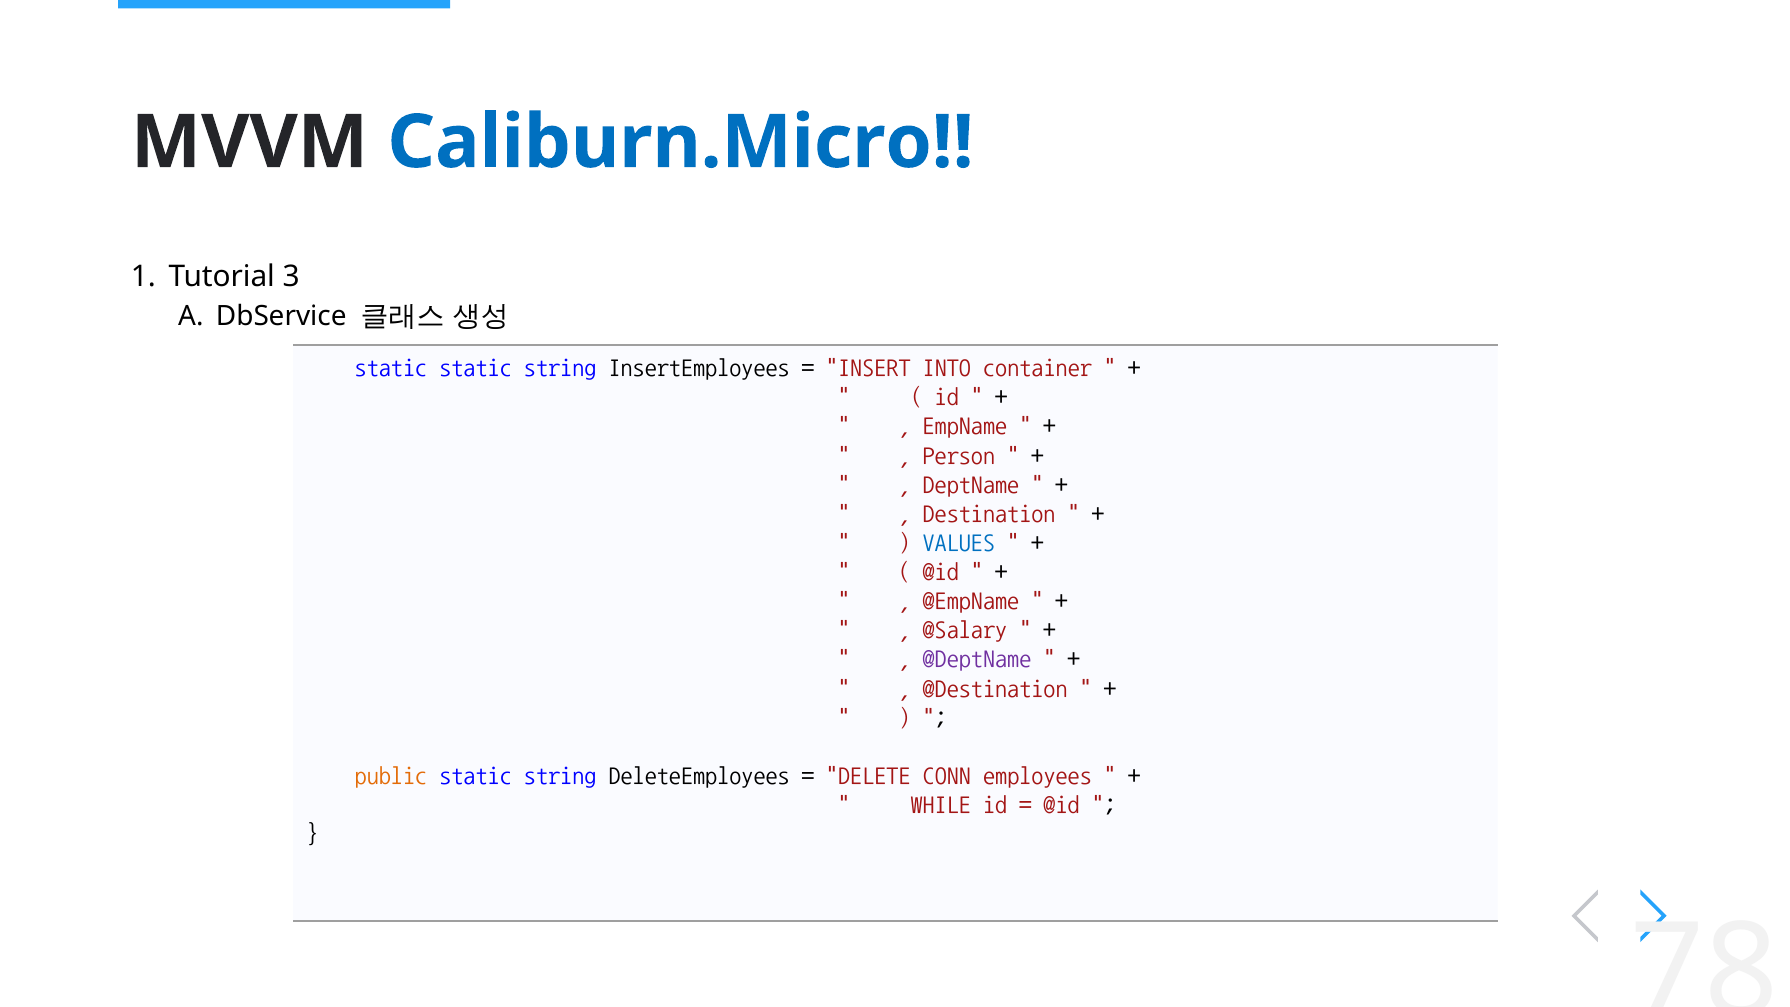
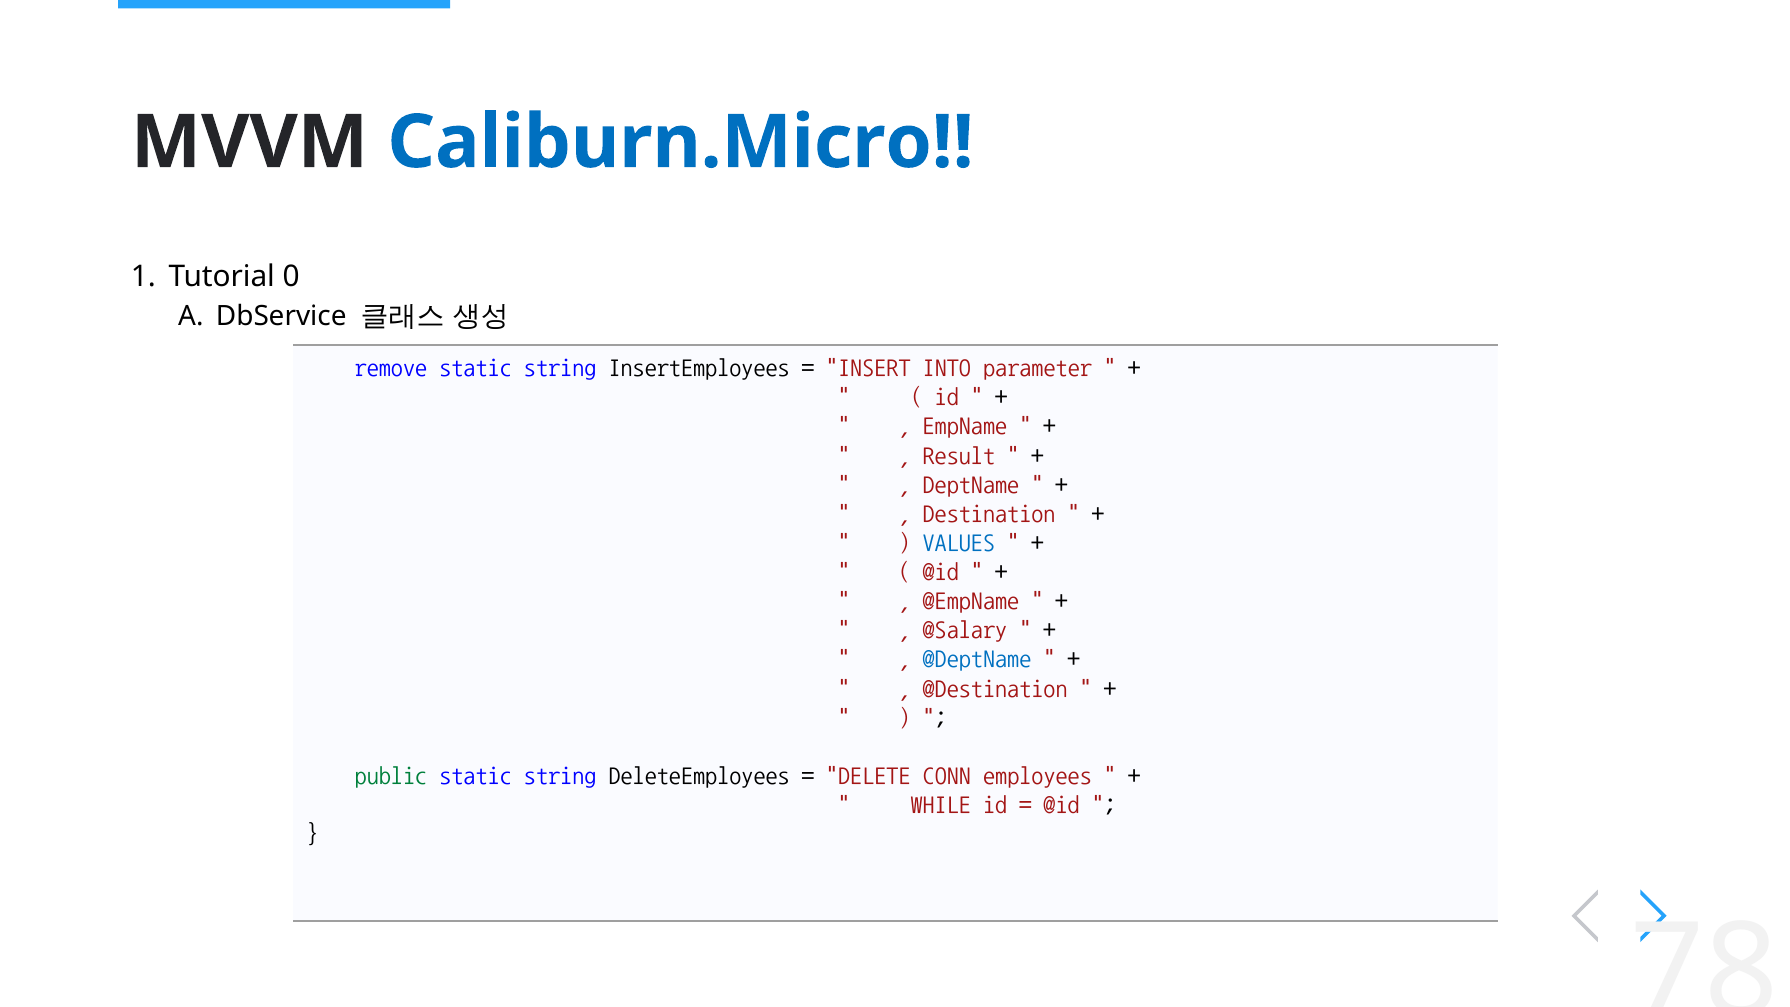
3: 3 -> 0
static at (391, 368): static -> remove
container: container -> parameter
Person: Person -> Result
@DeptName colour: purple -> blue
public colour: orange -> green
